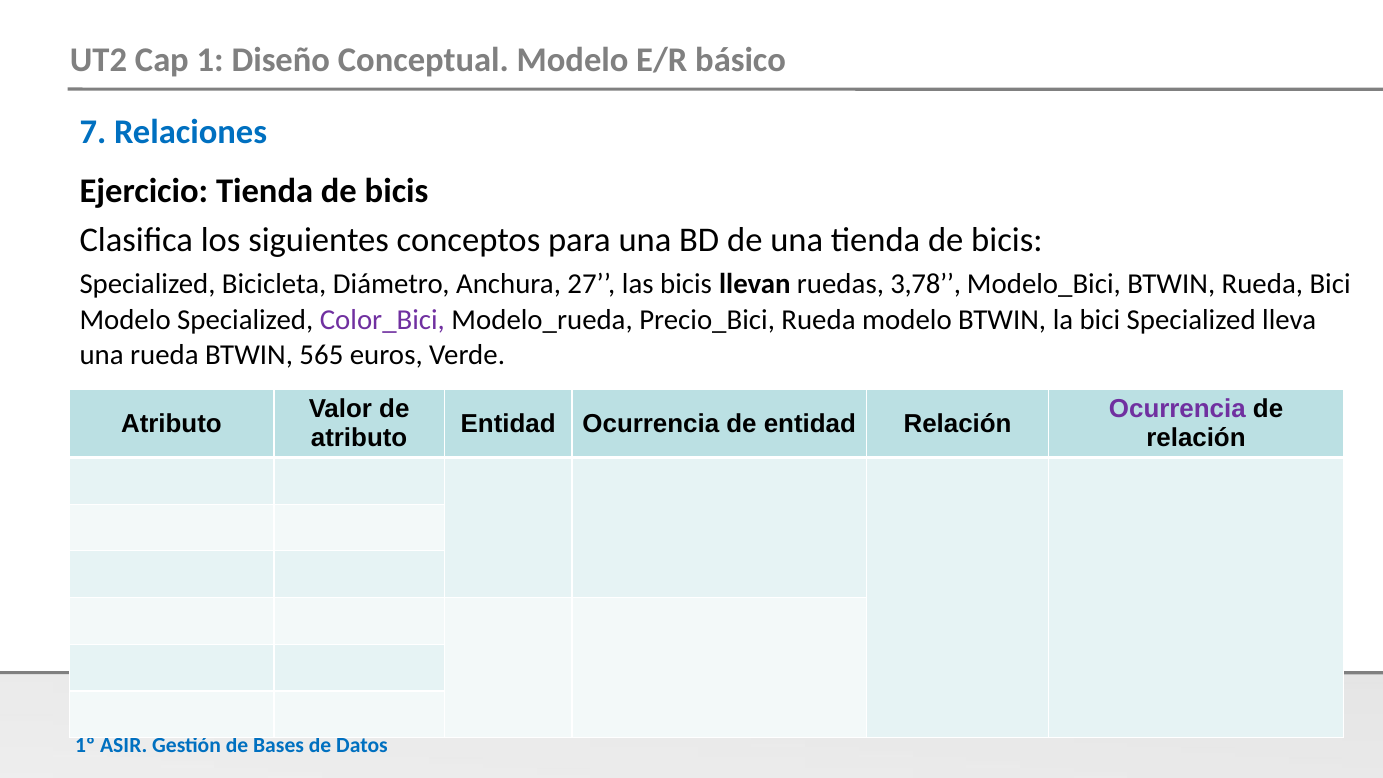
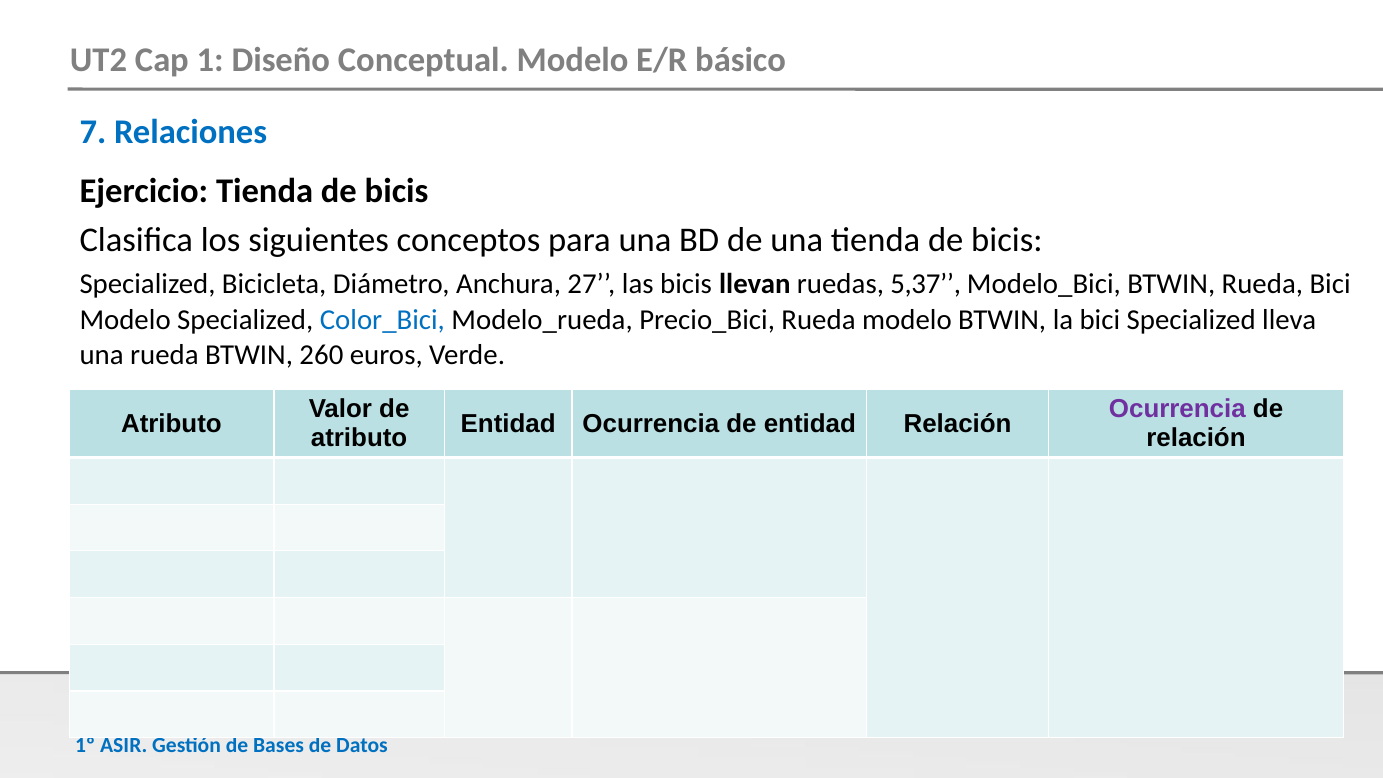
3,78: 3,78 -> 5,37
Color_Bici colour: purple -> blue
565: 565 -> 260
